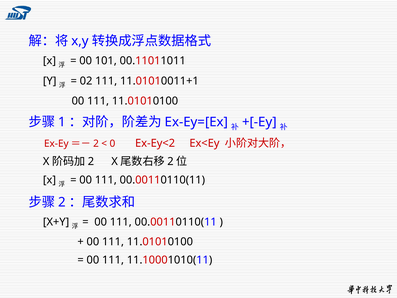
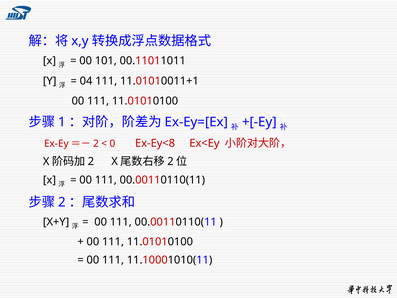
02: 02 -> 04
Ex-Ey<2: Ex-Ey<2 -> Ex-Ey<8
